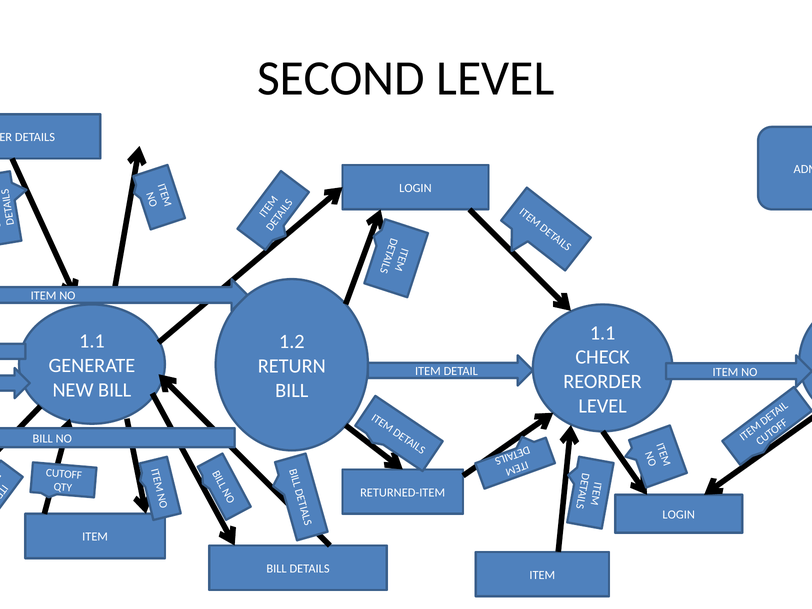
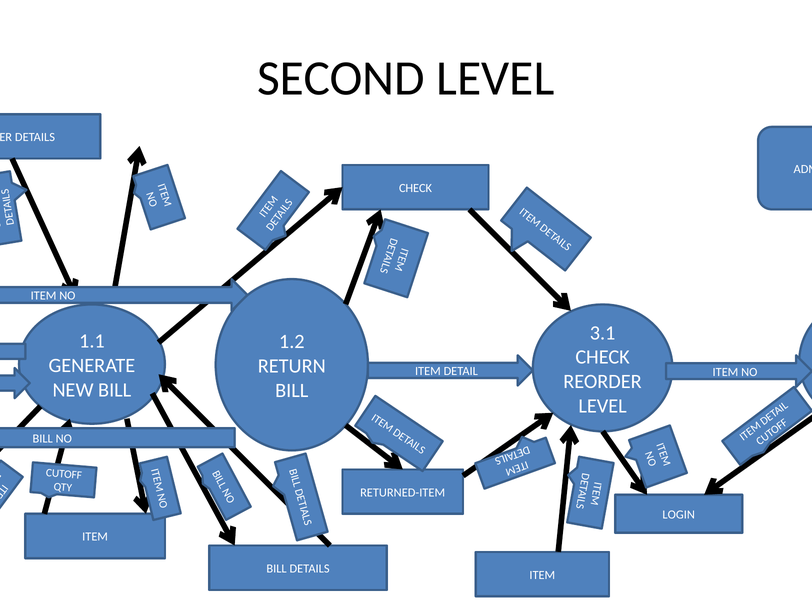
LOGIN at (415, 188): LOGIN -> CHECK
1.1 at (603, 333): 1.1 -> 3.1
